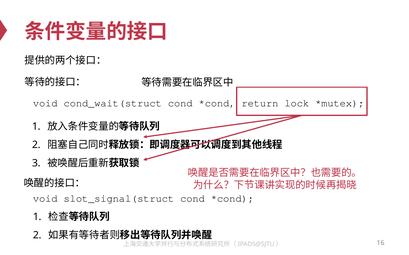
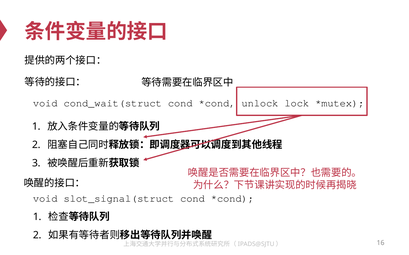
return: return -> unlock
